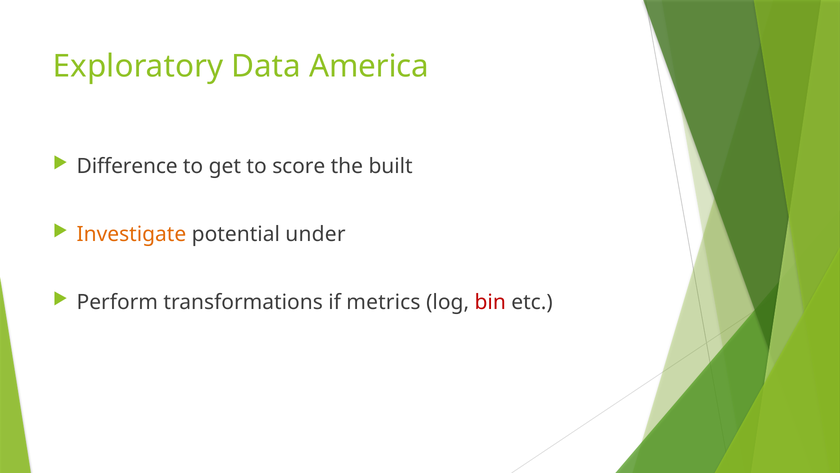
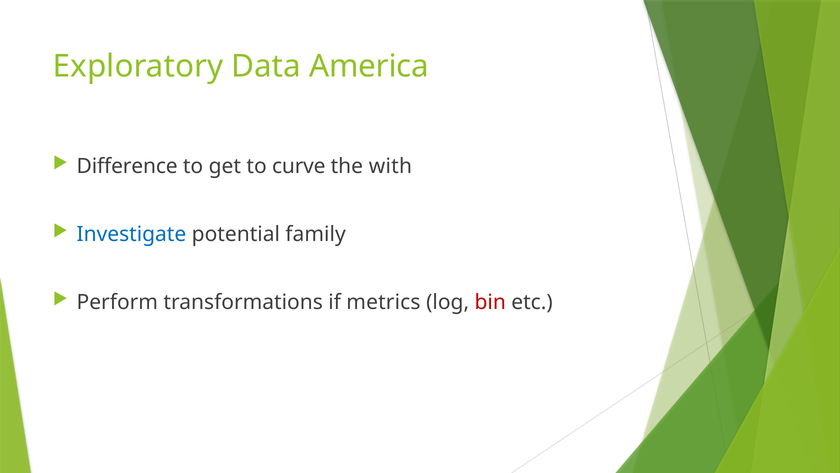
score: score -> curve
built: built -> with
Investigate colour: orange -> blue
under: under -> family
